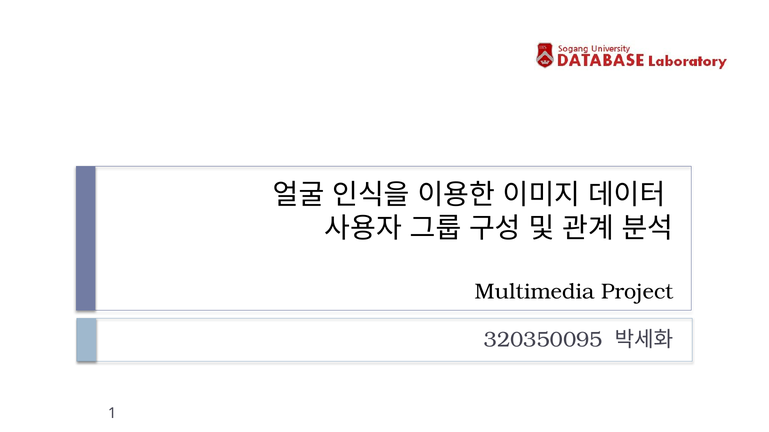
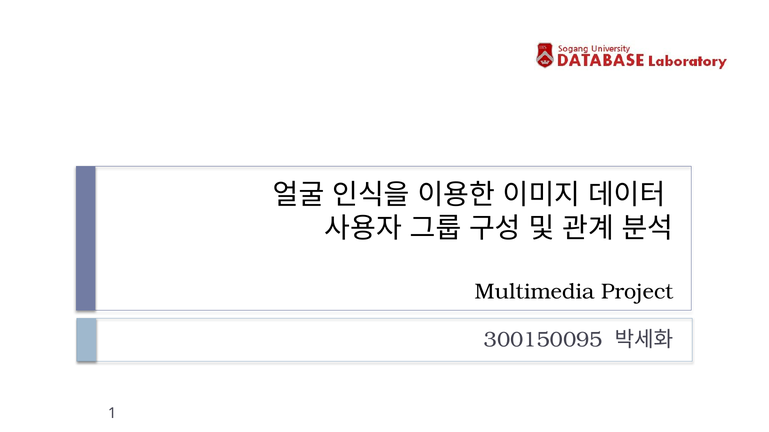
320350095: 320350095 -> 300150095
